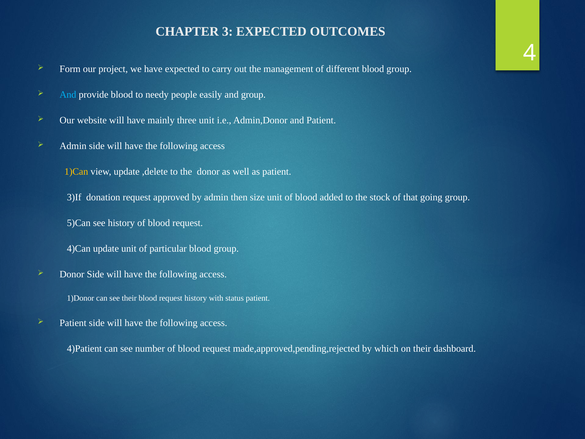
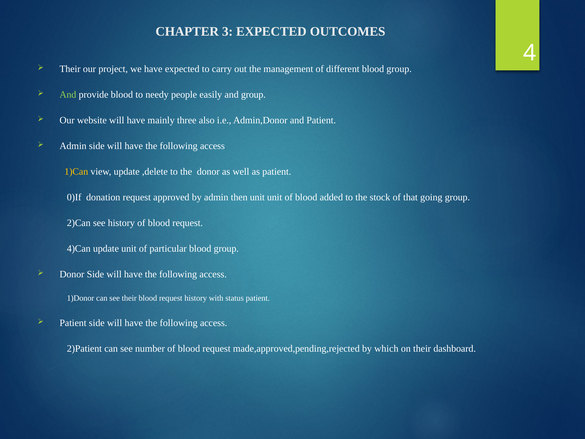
Form at (70, 69): Form -> Their
And at (68, 95) colour: light blue -> light green
three unit: unit -> also
3)If: 3)If -> 0)If
then size: size -> unit
5)Can: 5)Can -> 2)Can
4)Patient: 4)Patient -> 2)Patient
